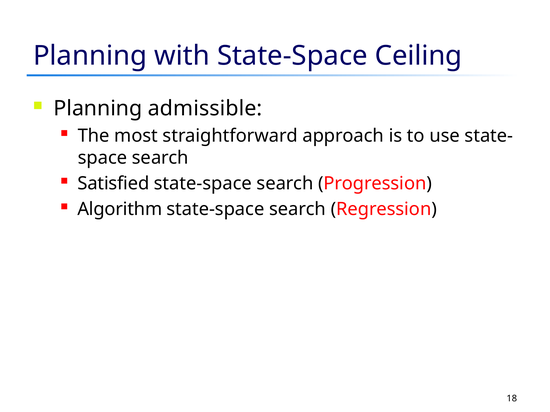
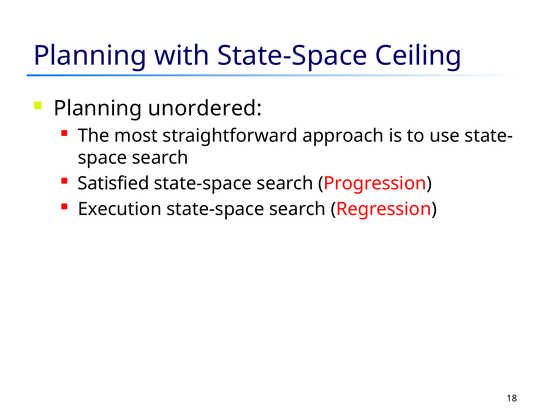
admissible: admissible -> unordered
Algorithm: Algorithm -> Execution
